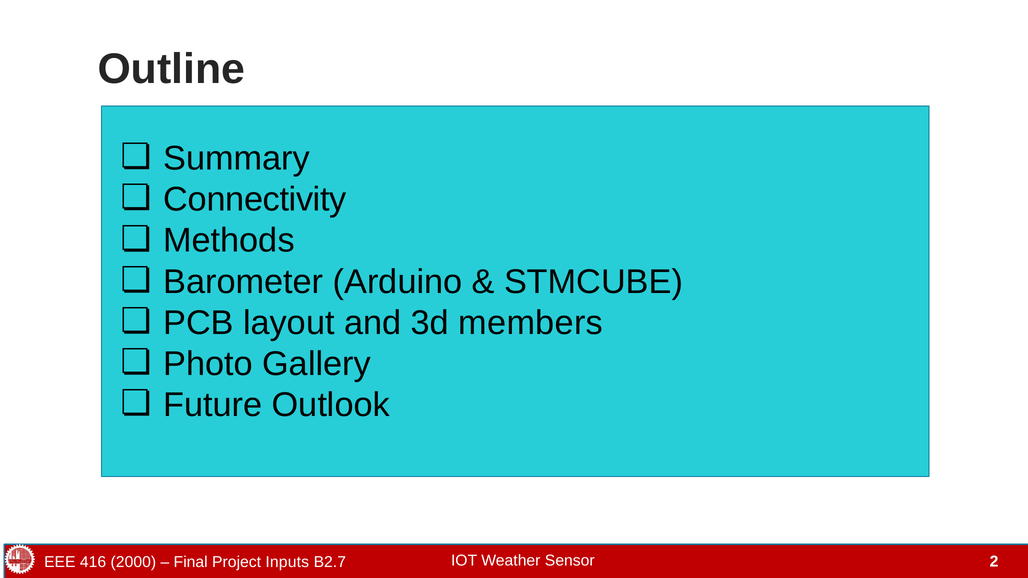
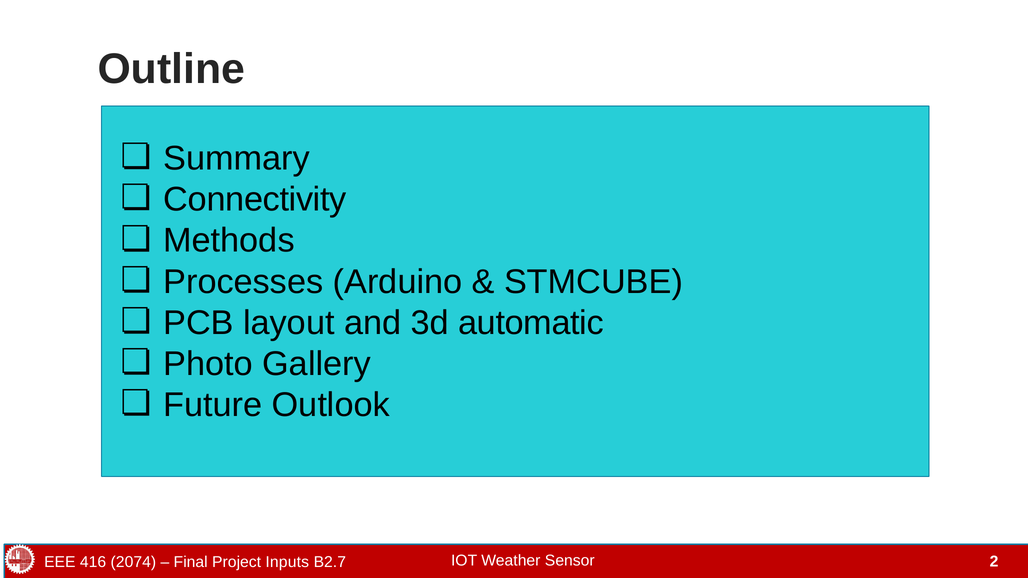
Barometer: Barometer -> Processes
members: members -> automatic
2000: 2000 -> 2074
